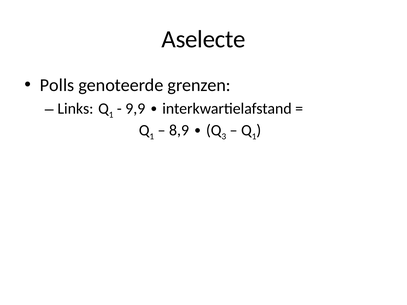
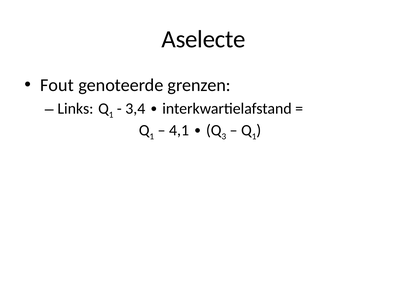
Polls: Polls -> Fout
9,9: 9,9 -> 3,4
8,9: 8,9 -> 4,1
